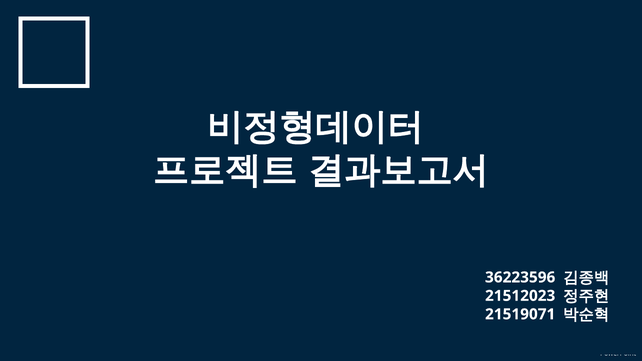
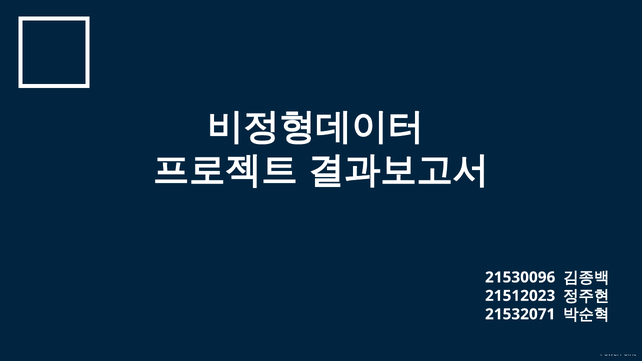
36223596: 36223596 -> 21530096
21519071: 21519071 -> 21532071
